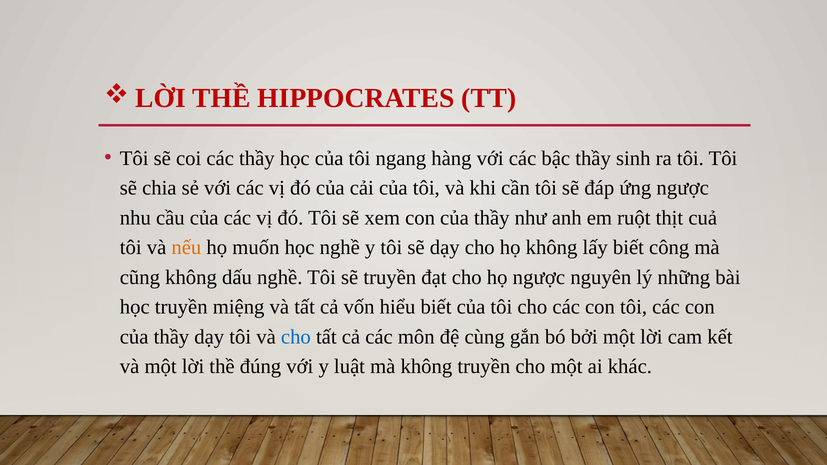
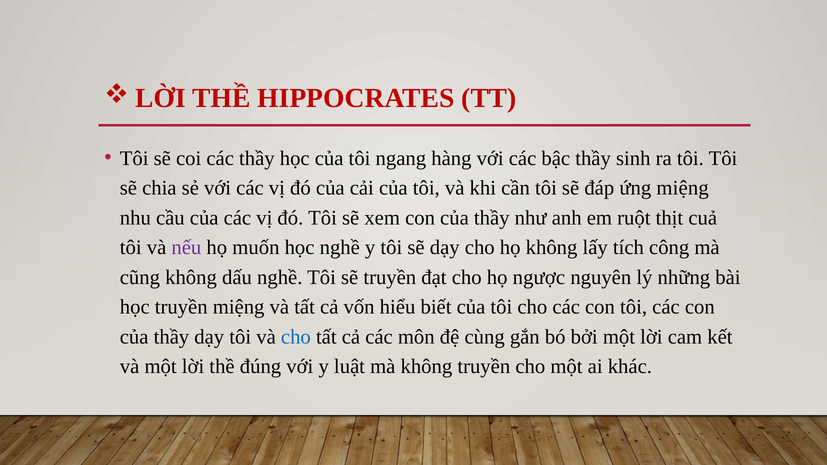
ứng ngược: ngược -> miệng
nếu colour: orange -> purple
lấy biết: biết -> tích
